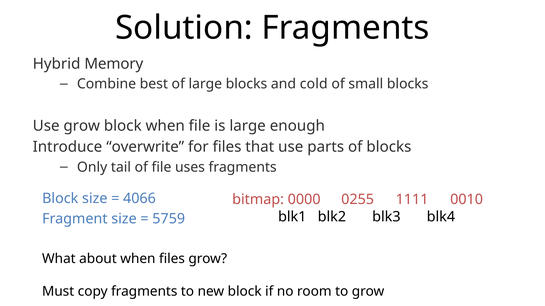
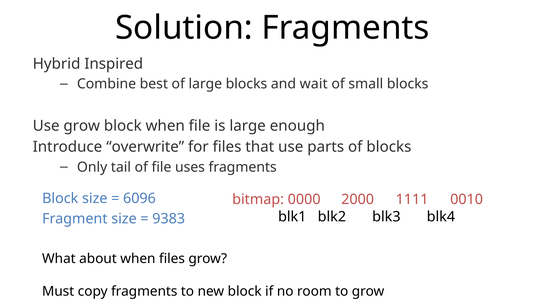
Memory: Memory -> Inspired
cold: cold -> wait
4066: 4066 -> 6096
0255: 0255 -> 2000
5759: 5759 -> 9383
